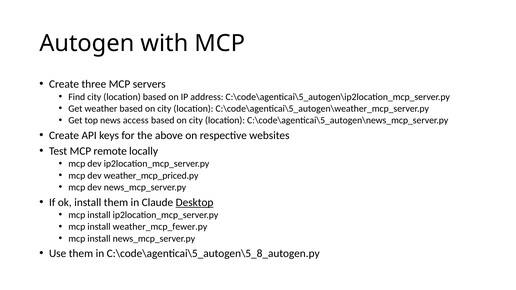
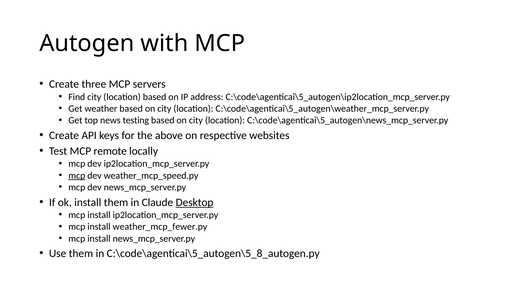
access: access -> testing
mcp at (77, 176) underline: none -> present
weather_mcp_priced.py: weather_mcp_priced.py -> weather_mcp_speed.py
